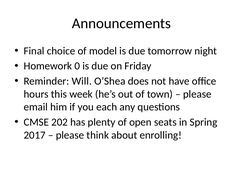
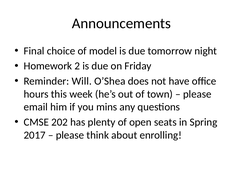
0: 0 -> 2
each: each -> mins
